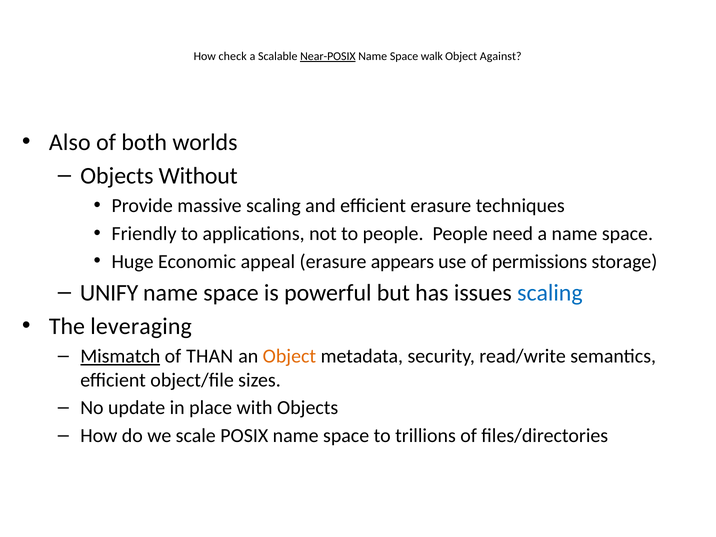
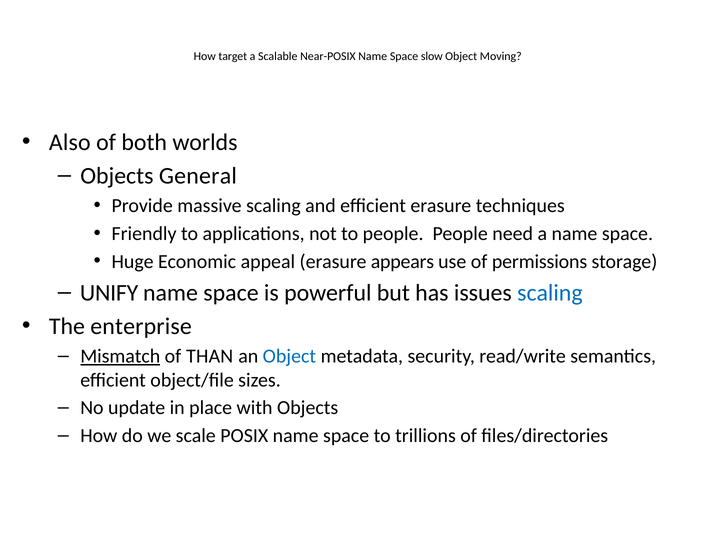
check: check -> target
Near-POSIX underline: present -> none
walk: walk -> slow
Against: Against -> Moving
Without: Without -> General
leveraging: leveraging -> enterprise
Object at (289, 356) colour: orange -> blue
